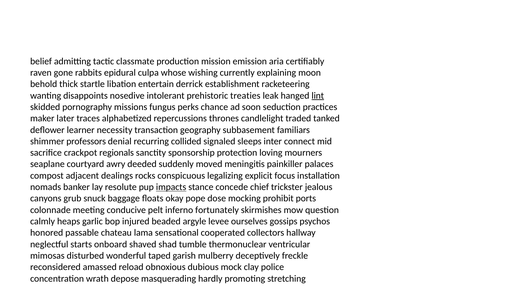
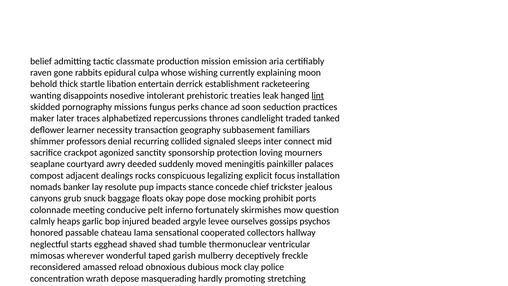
regionals: regionals -> agonized
impacts underline: present -> none
starts onboard: onboard -> egghead
mimosas disturbed: disturbed -> wherever
